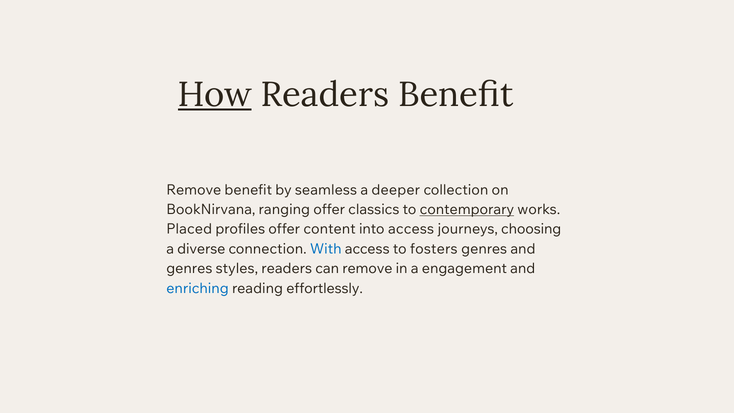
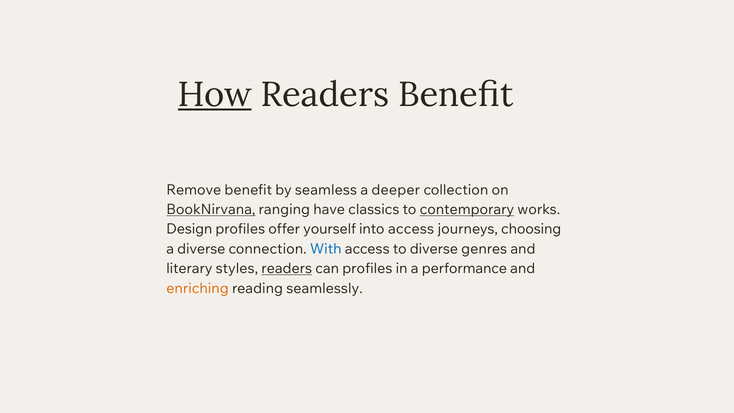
BookNirvana underline: none -> present
ranging offer: offer -> have
Placed: Placed -> Design
content: content -> yourself
to fosters: fosters -> diverse
genres at (189, 269): genres -> literary
readers at (287, 269) underline: none -> present
can remove: remove -> profiles
engagement: engagement -> performance
enriching colour: blue -> orange
effortlessly: effortlessly -> seamlessly
